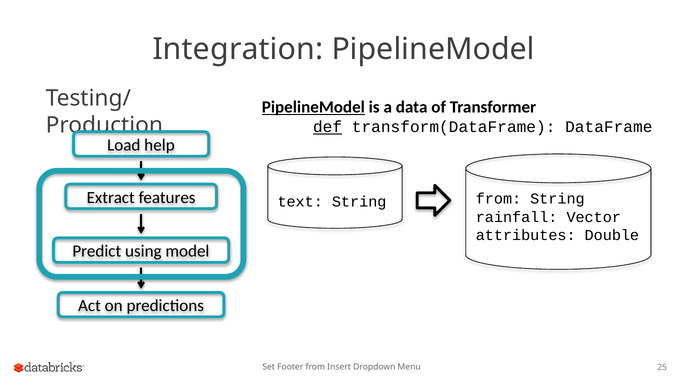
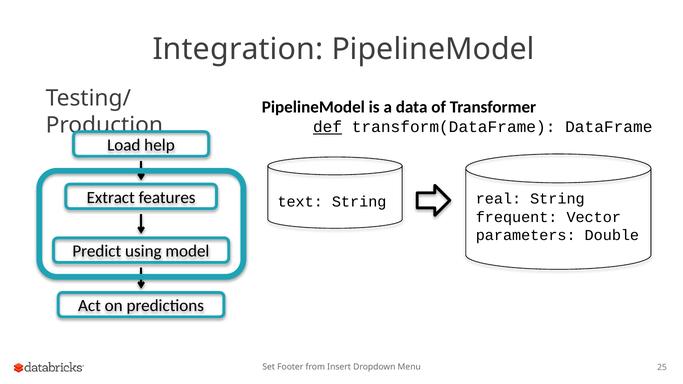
PipelineModel at (313, 107) underline: present -> none
from at (498, 199): from -> real
rainfall: rainfall -> frequent
attributes: attributes -> parameters
